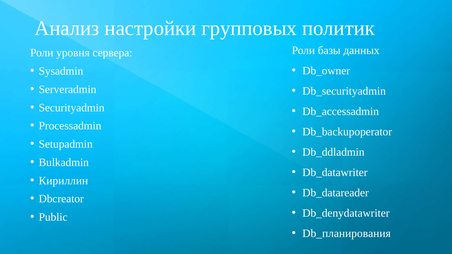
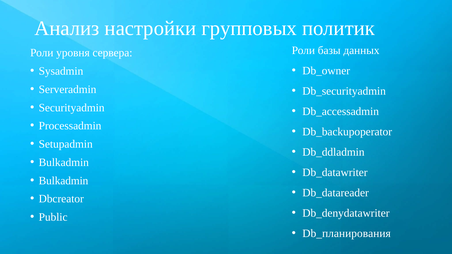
Кириллин at (63, 181): Кириллин -> Bulkadmin
